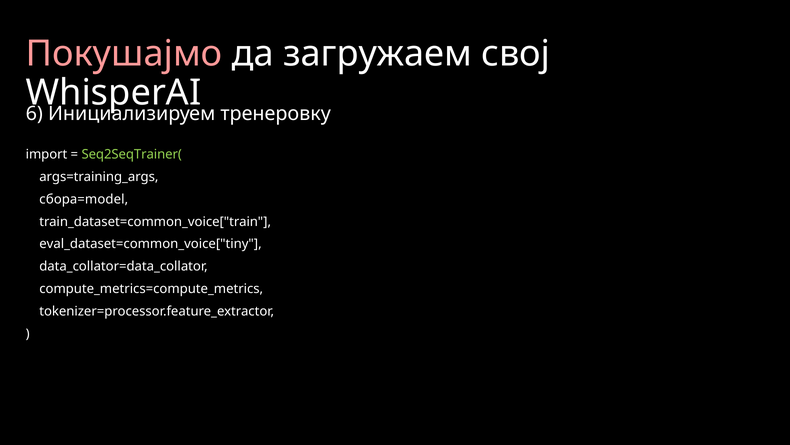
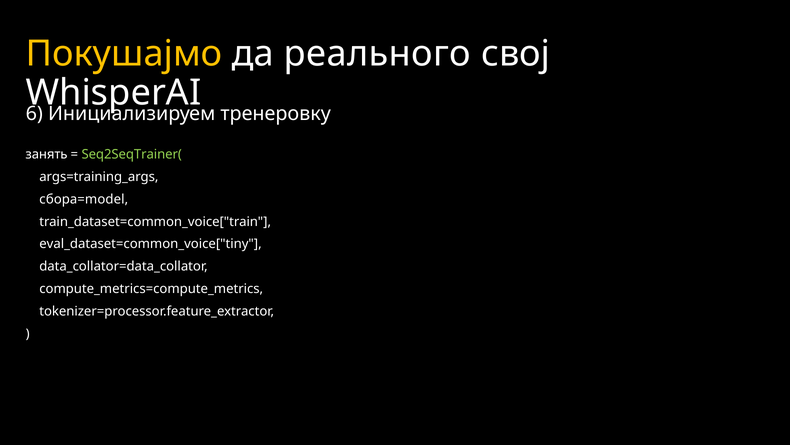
Покушајмо colour: pink -> yellow
загружаем: загружаем -> реального
import: import -> занять
